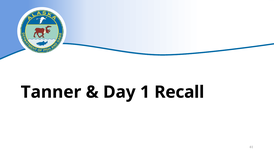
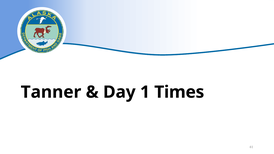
Recall: Recall -> Times
